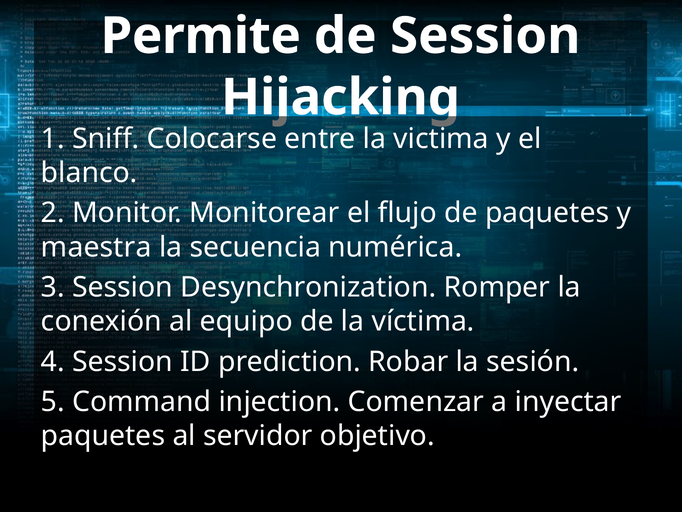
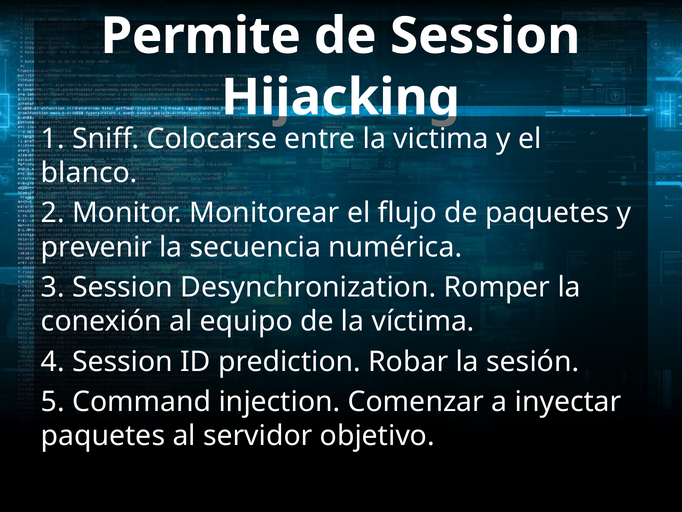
maestra: maestra -> prevenir
